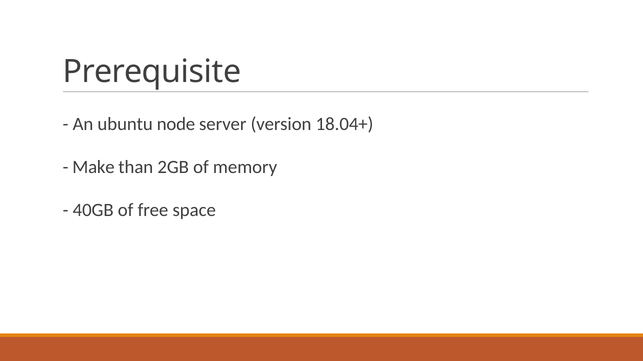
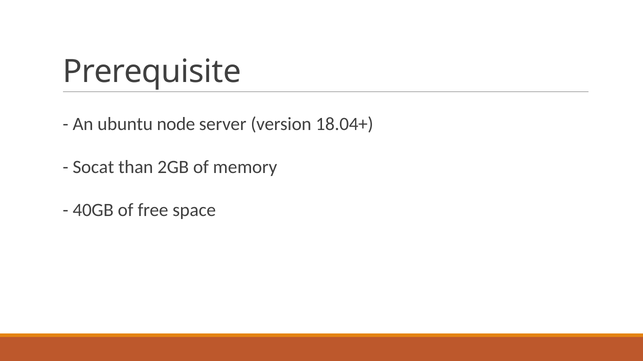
Make: Make -> Socat
